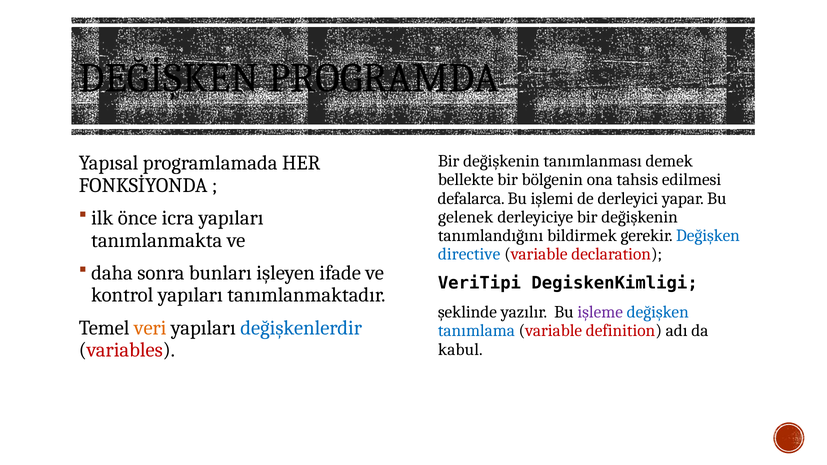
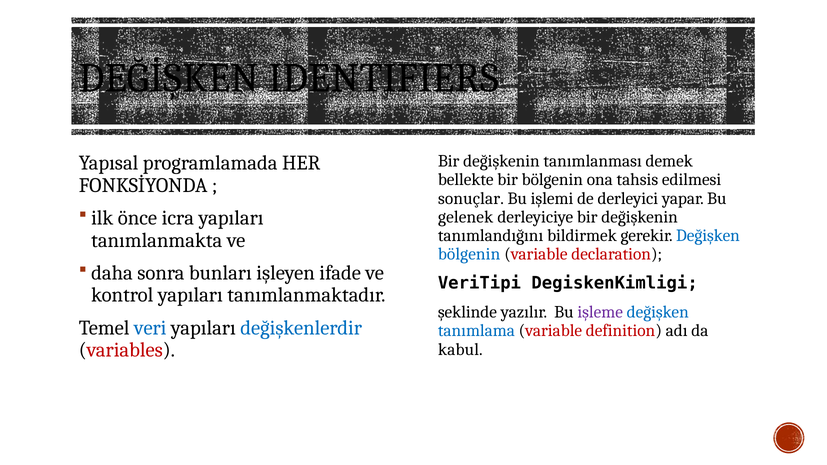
PROGRAMDA: PROGRAMDA -> IDENTIFIERS
defalarca: defalarca -> sonuçlar
directive at (469, 254): directive -> bölgenin
veri colour: orange -> blue
